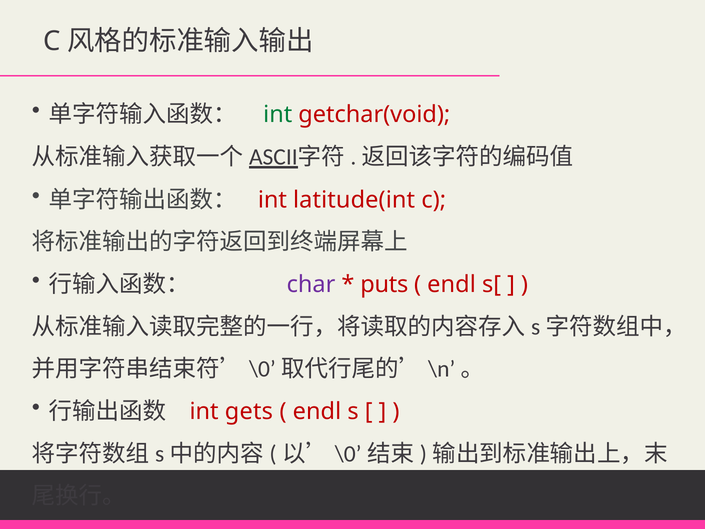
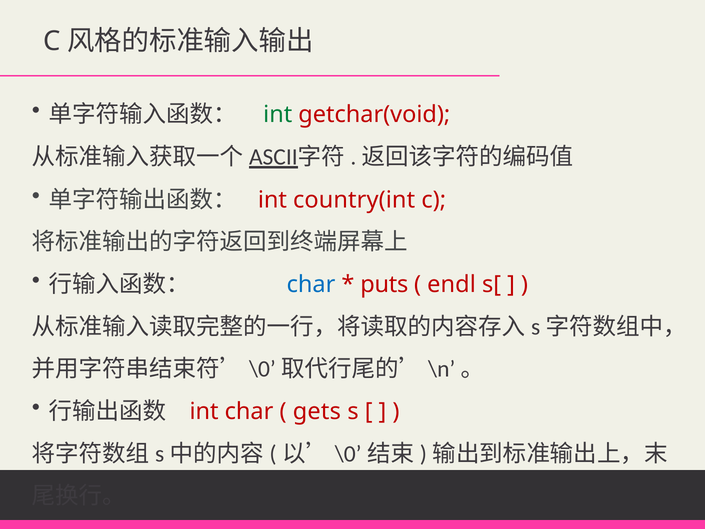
latitude(int: latitude(int -> country(int
char at (311, 284) colour: purple -> blue
int gets: gets -> char
endl at (317, 411): endl -> gets
